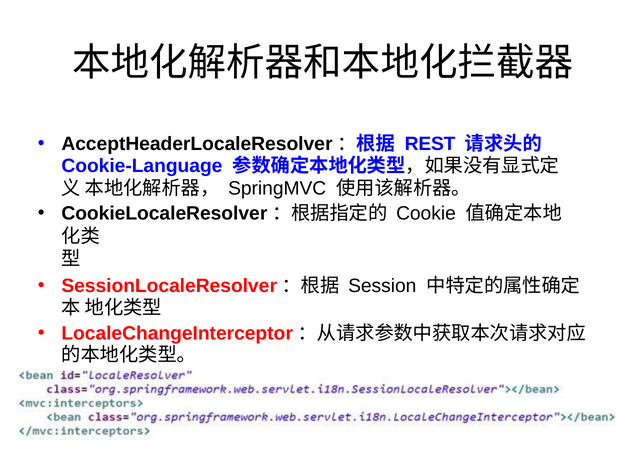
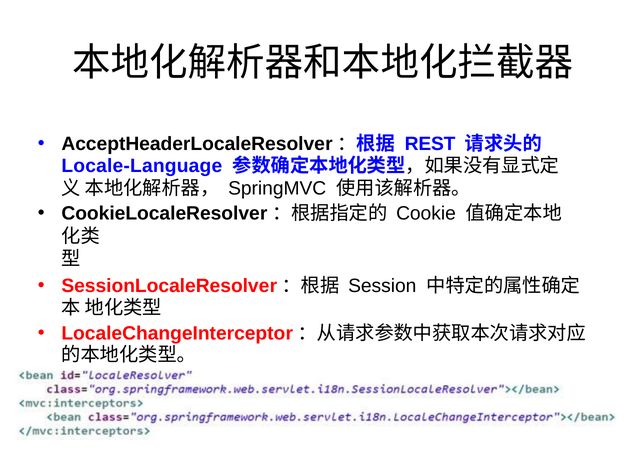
Cookie-Language: Cookie-Language -> Locale-Language
